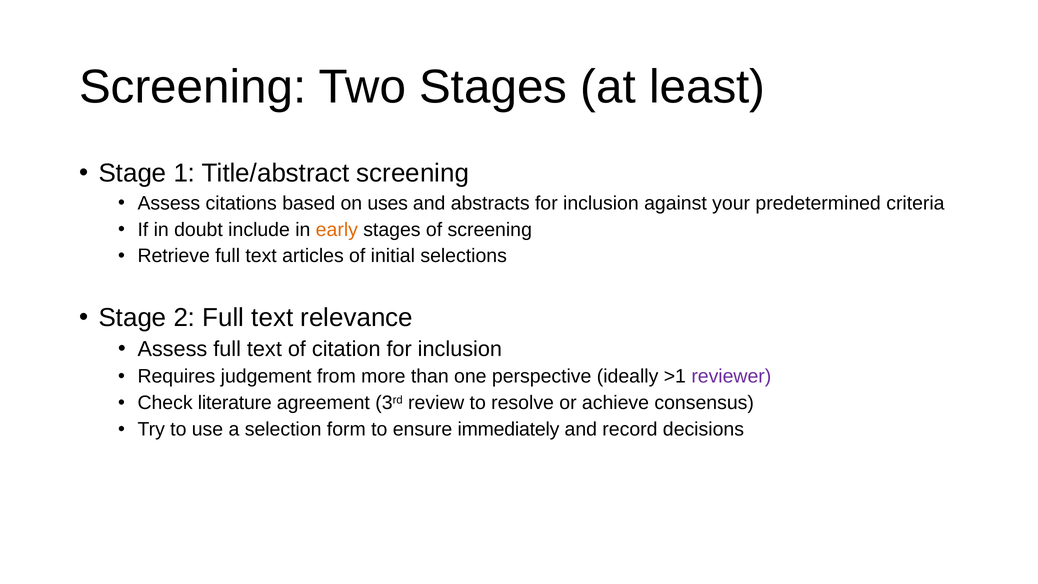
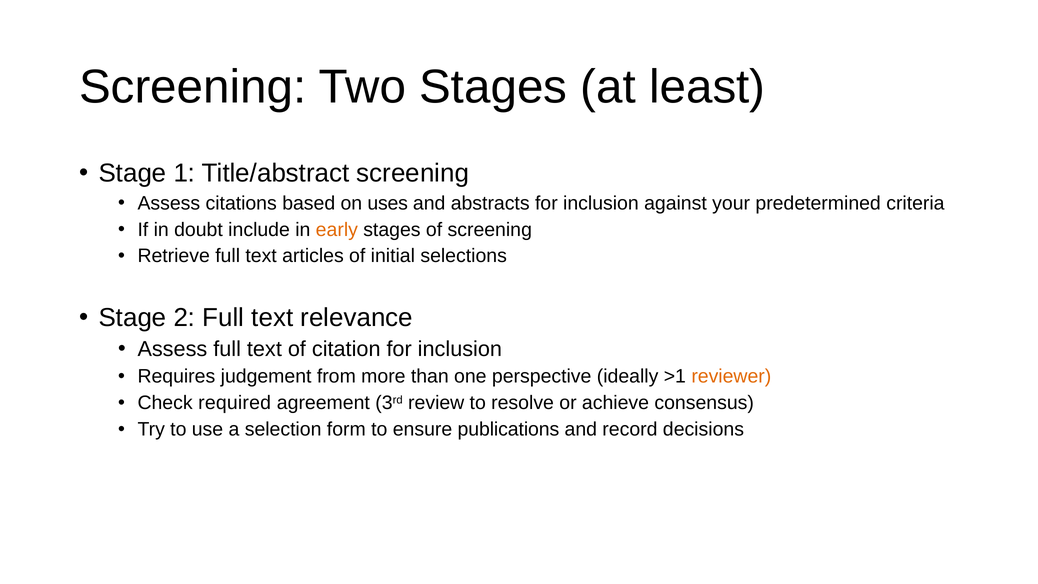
reviewer colour: purple -> orange
literature: literature -> required
immediately: immediately -> publications
